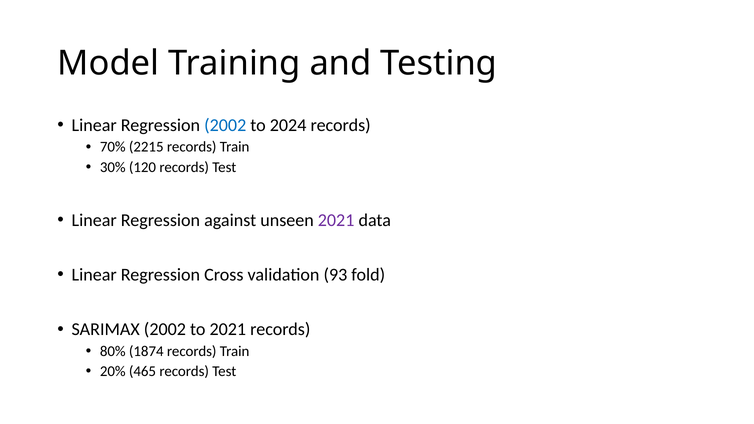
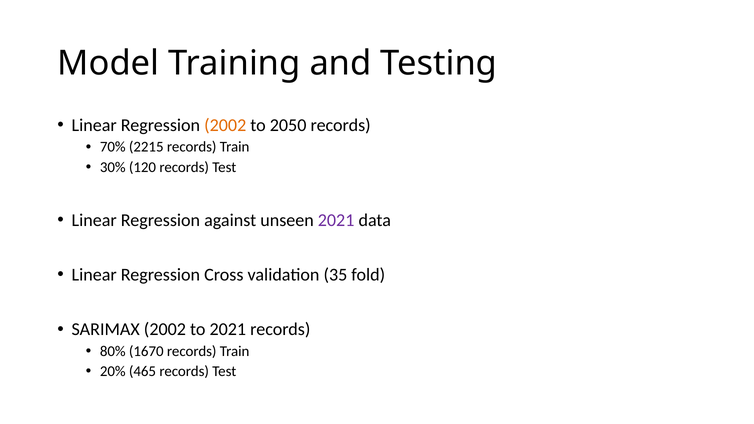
2002 at (225, 125) colour: blue -> orange
2024: 2024 -> 2050
93: 93 -> 35
1874: 1874 -> 1670
